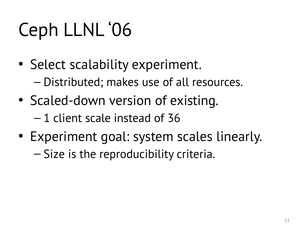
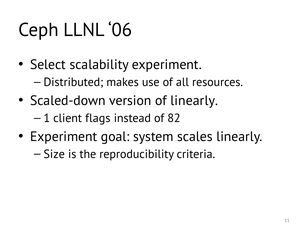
of existing: existing -> linearly
scale: scale -> flags
36: 36 -> 82
